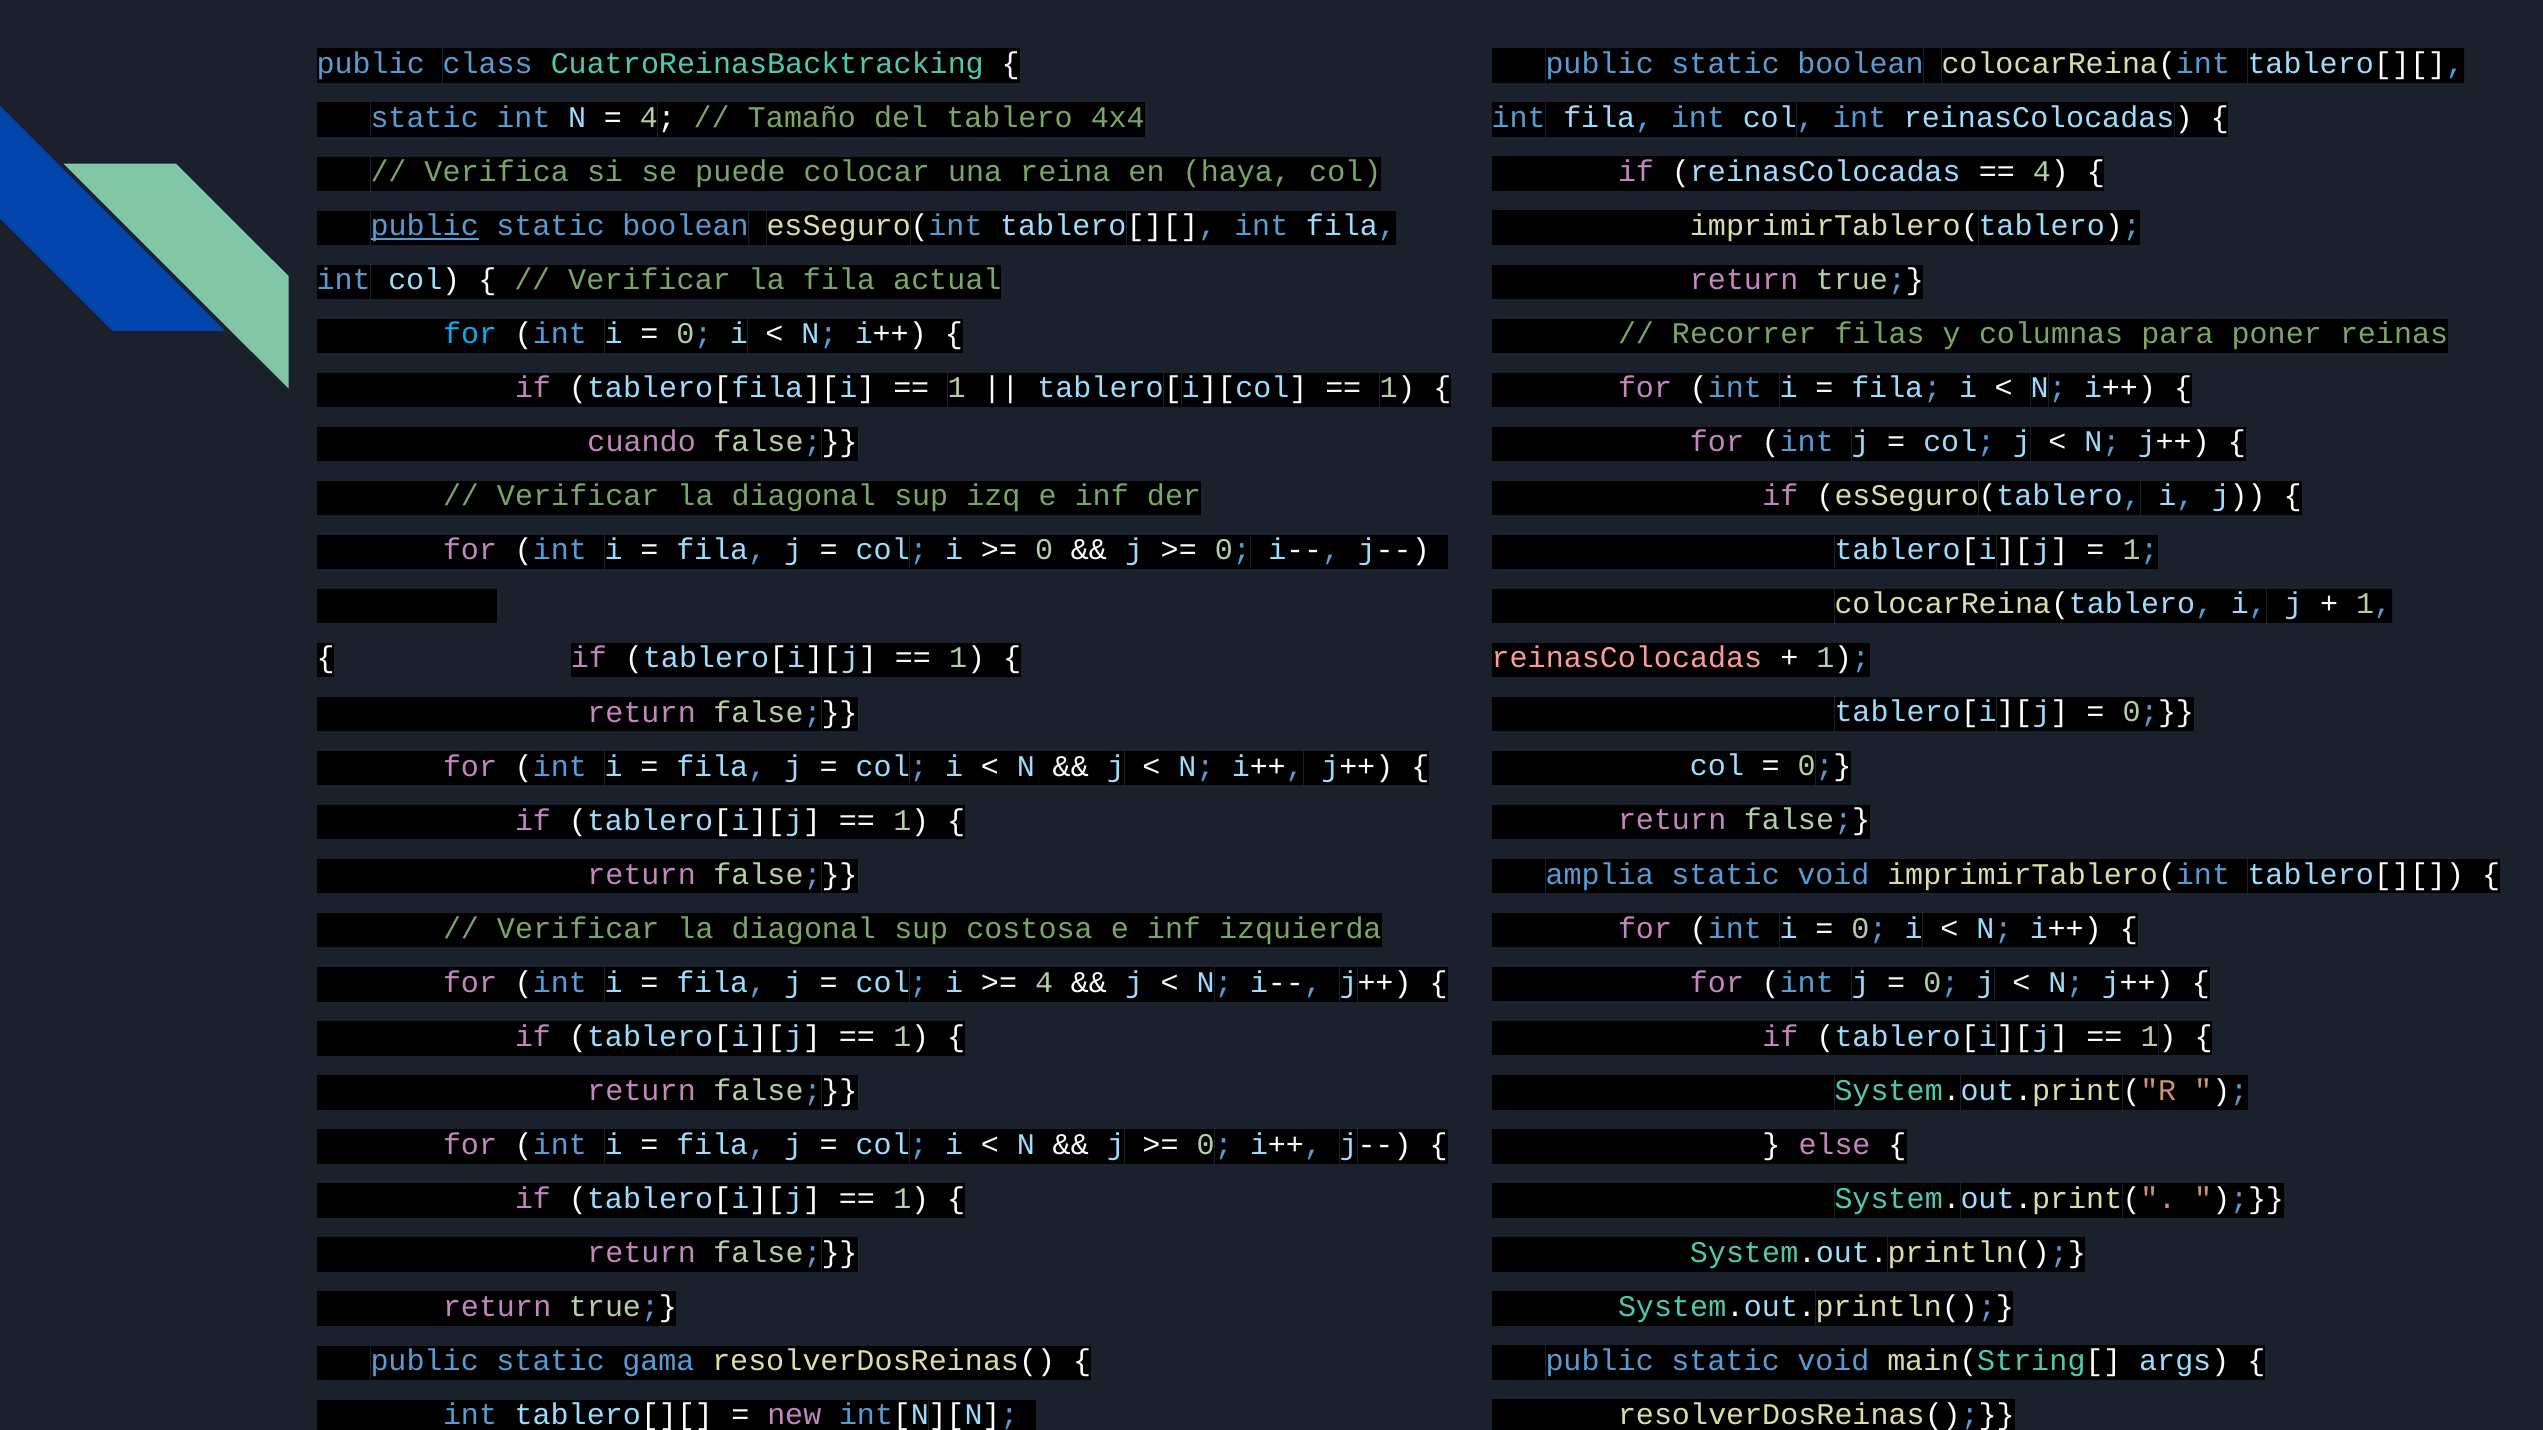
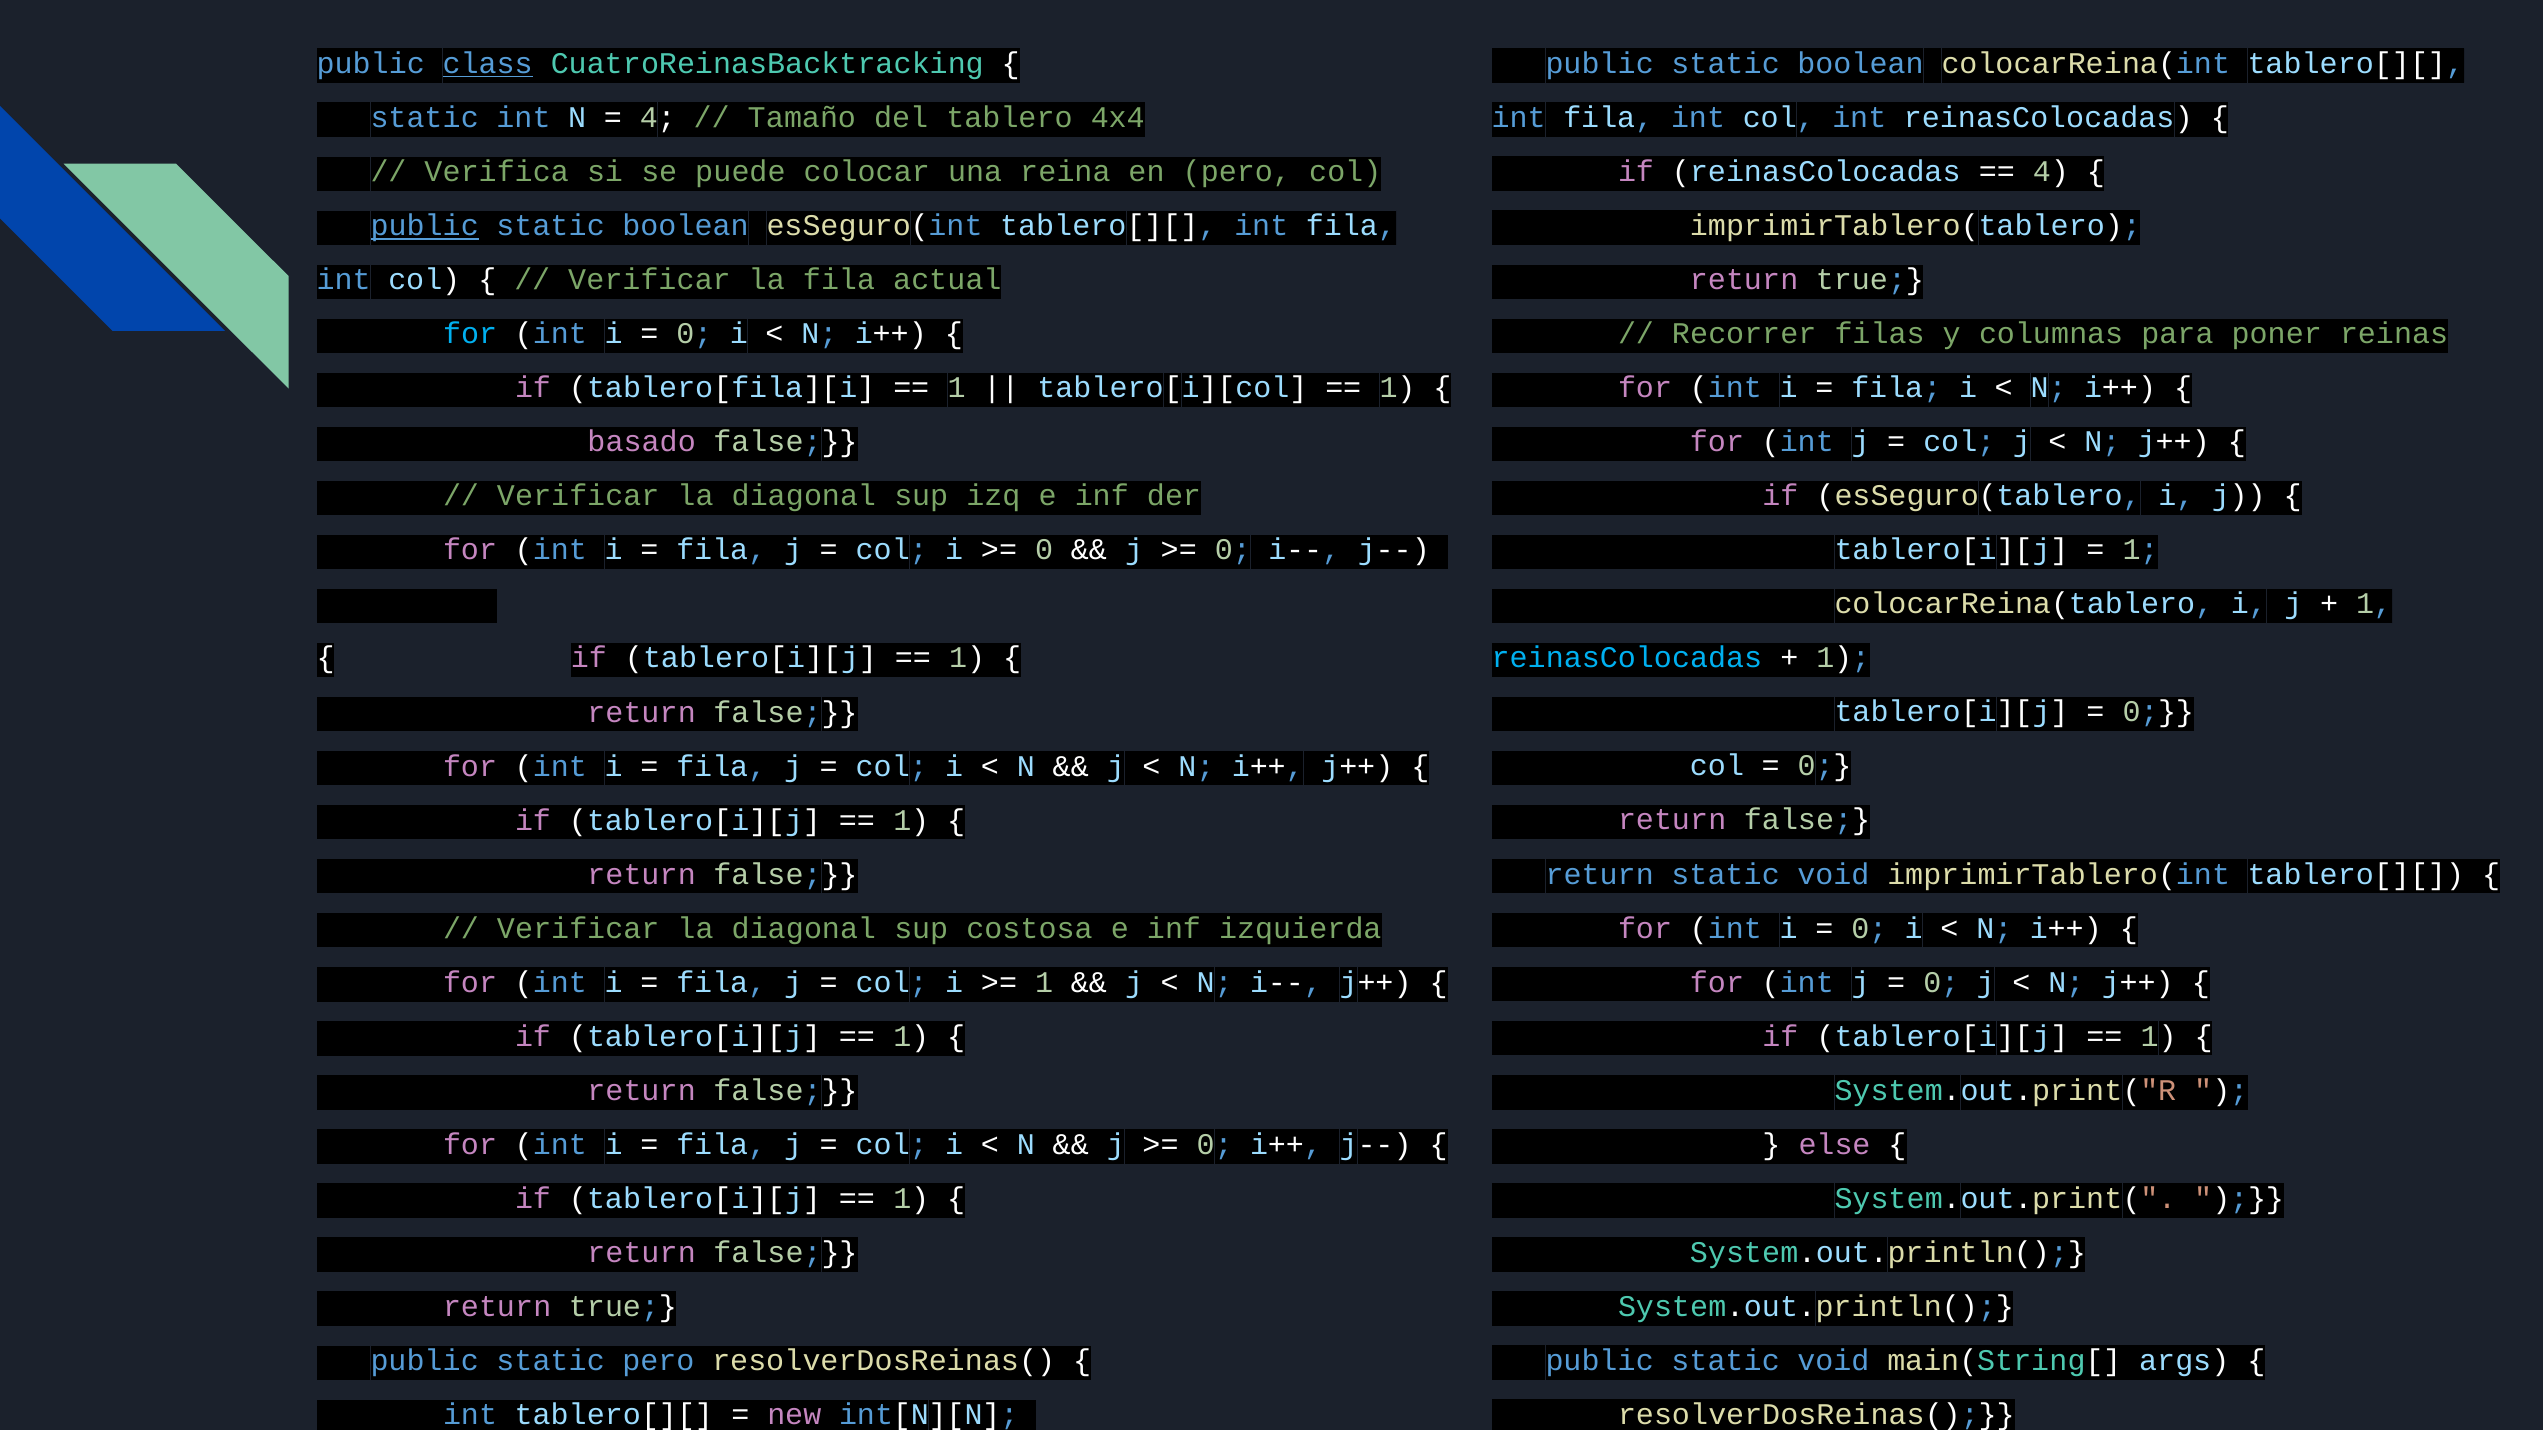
class underline: none -> present
en haya: haya -> pero
cuando: cuando -> basado
reinasColocadas at (1627, 658) colour: pink -> light blue
amplia at (1600, 874): amplia -> return
4 at (1044, 983): 4 -> 1
static gama: gama -> pero
